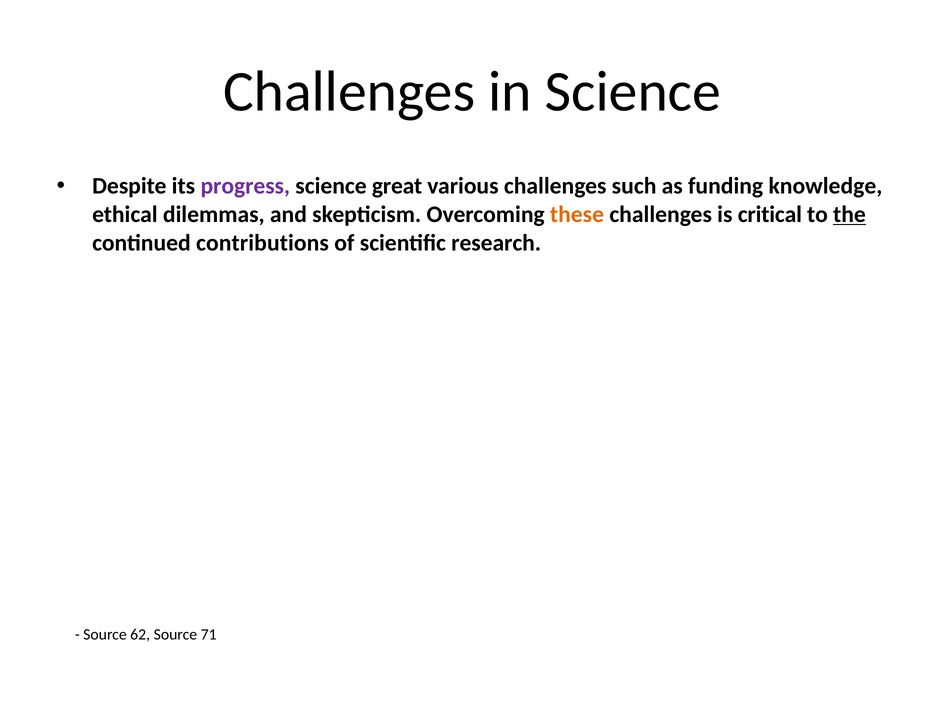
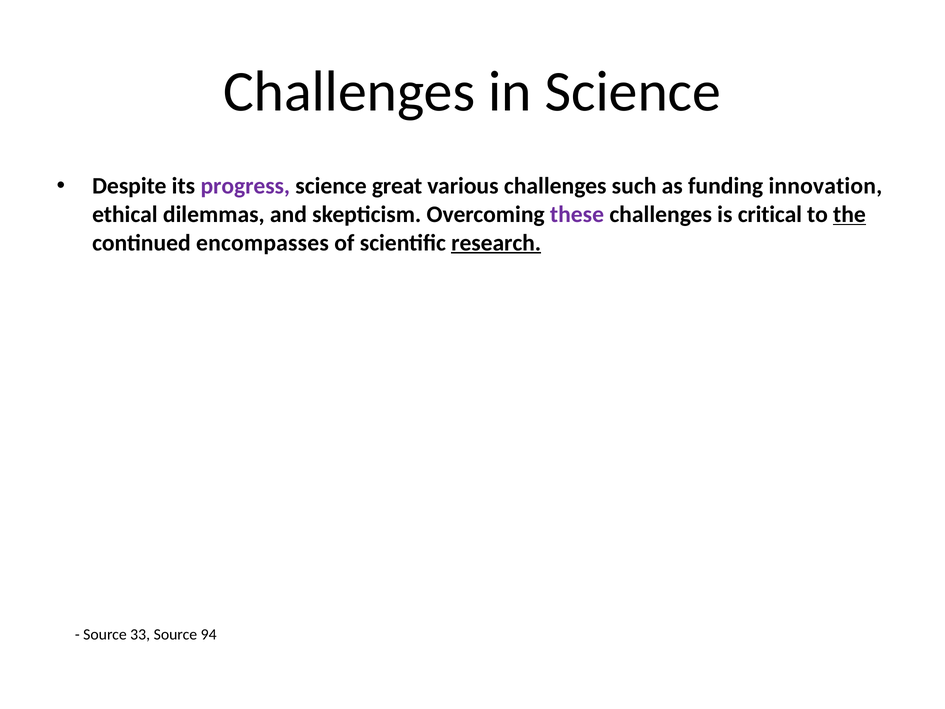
knowledge: knowledge -> innovation
these colour: orange -> purple
contributions: contributions -> encompasses
research underline: none -> present
62: 62 -> 33
71: 71 -> 94
